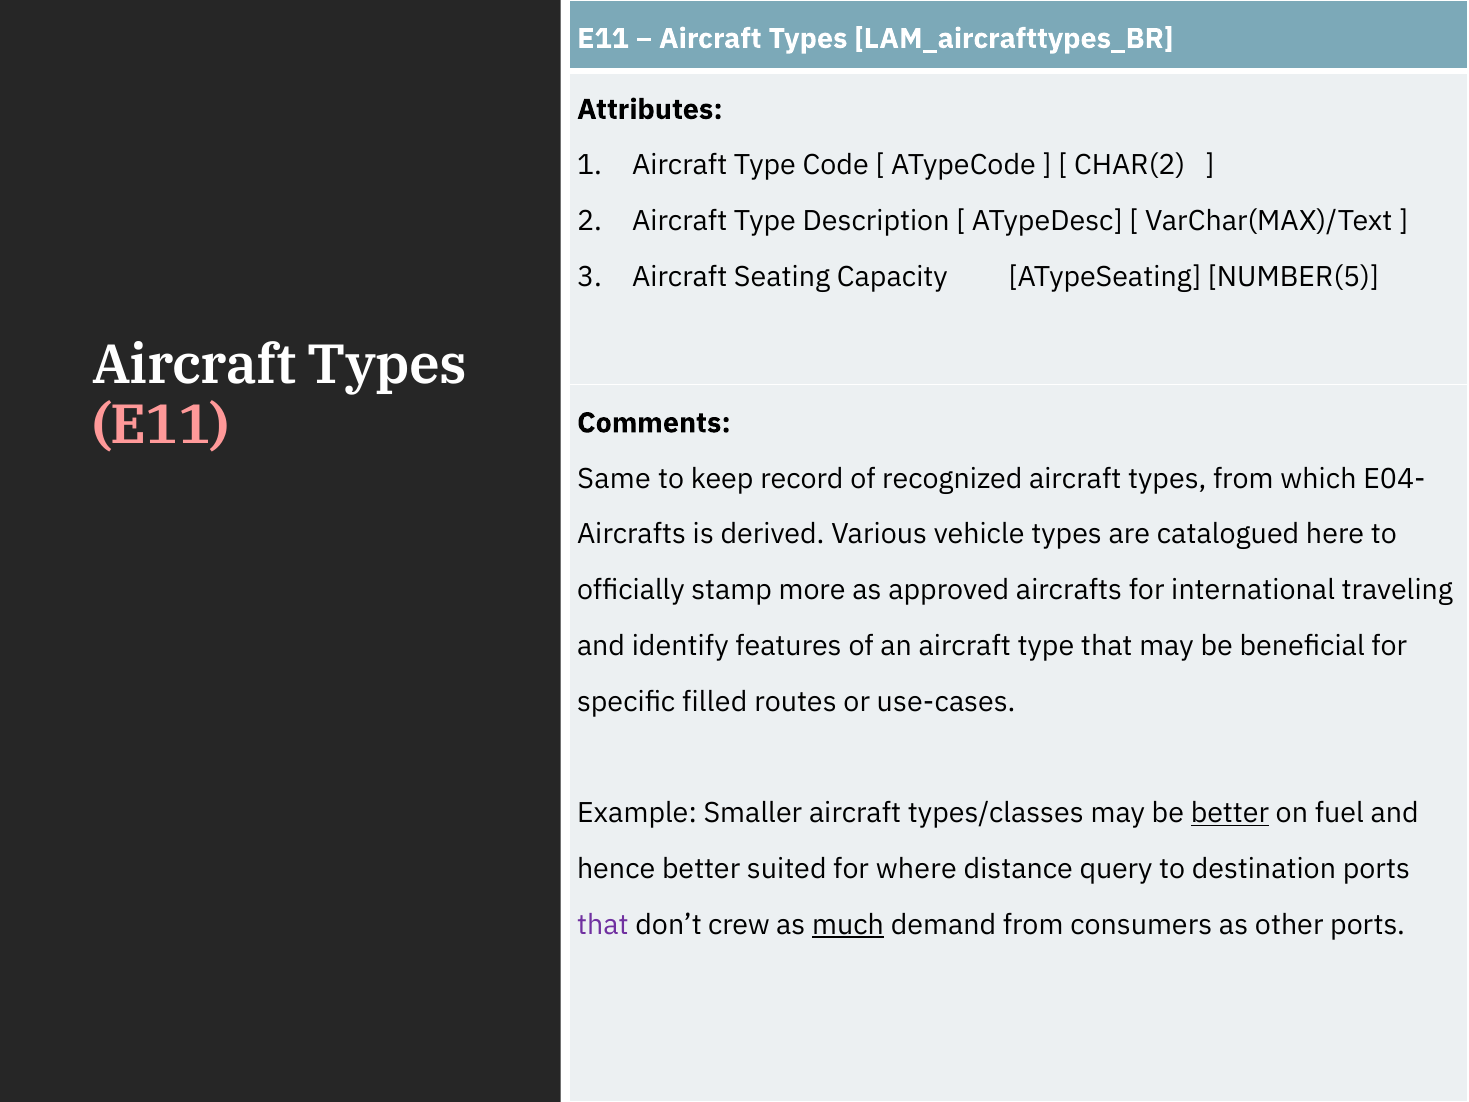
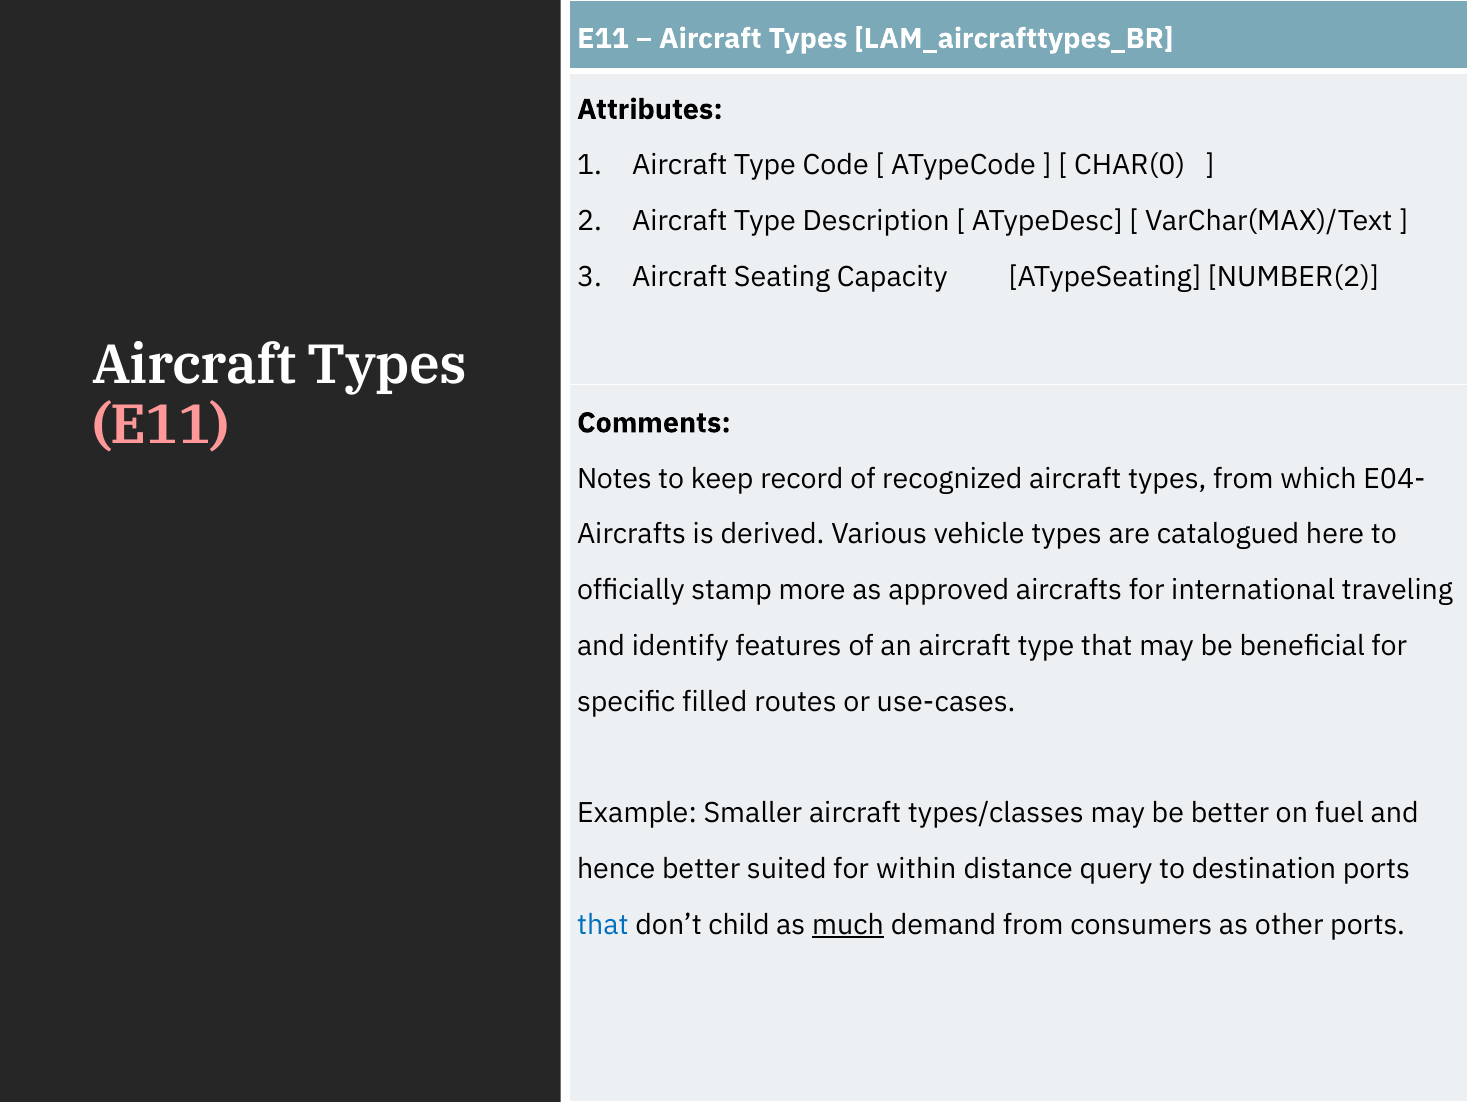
CHAR(2: CHAR(2 -> CHAR(0
NUMBER(5: NUMBER(5 -> NUMBER(2
Same: Same -> Notes
better at (1230, 813) underline: present -> none
where: where -> within
that at (603, 925) colour: purple -> blue
crew: crew -> child
